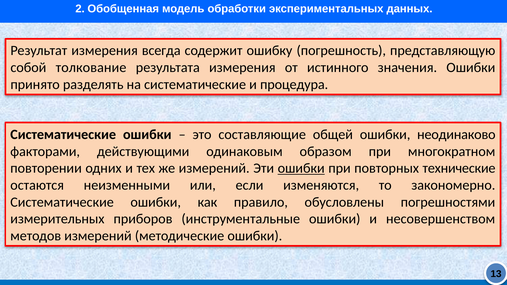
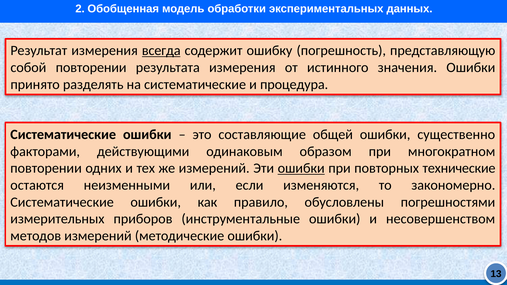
всегда underline: none -> present
собой толкование: толкование -> повторении
неодинаково: неодинаково -> существенно
